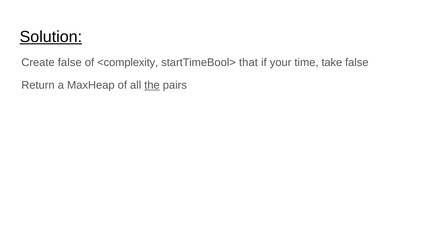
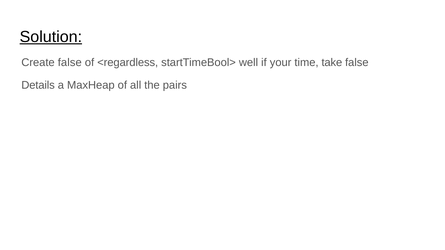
<complexity: <complexity -> <regardless
that: that -> well
Return: Return -> Details
the underline: present -> none
